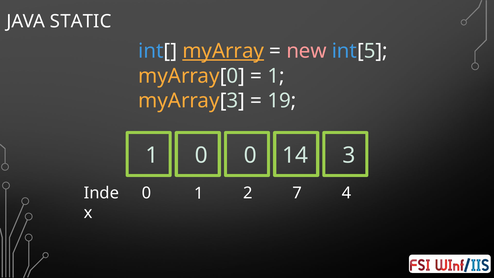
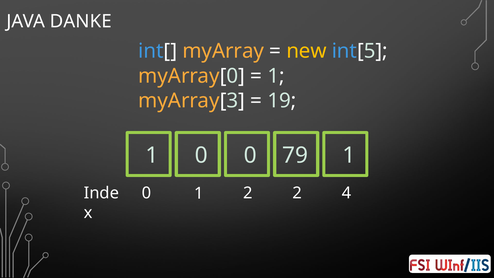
STATIC: STATIC -> DANKE
myArray underline: present -> none
new colour: pink -> yellow
0 3: 3 -> 1
14: 14 -> 79
2 7: 7 -> 2
